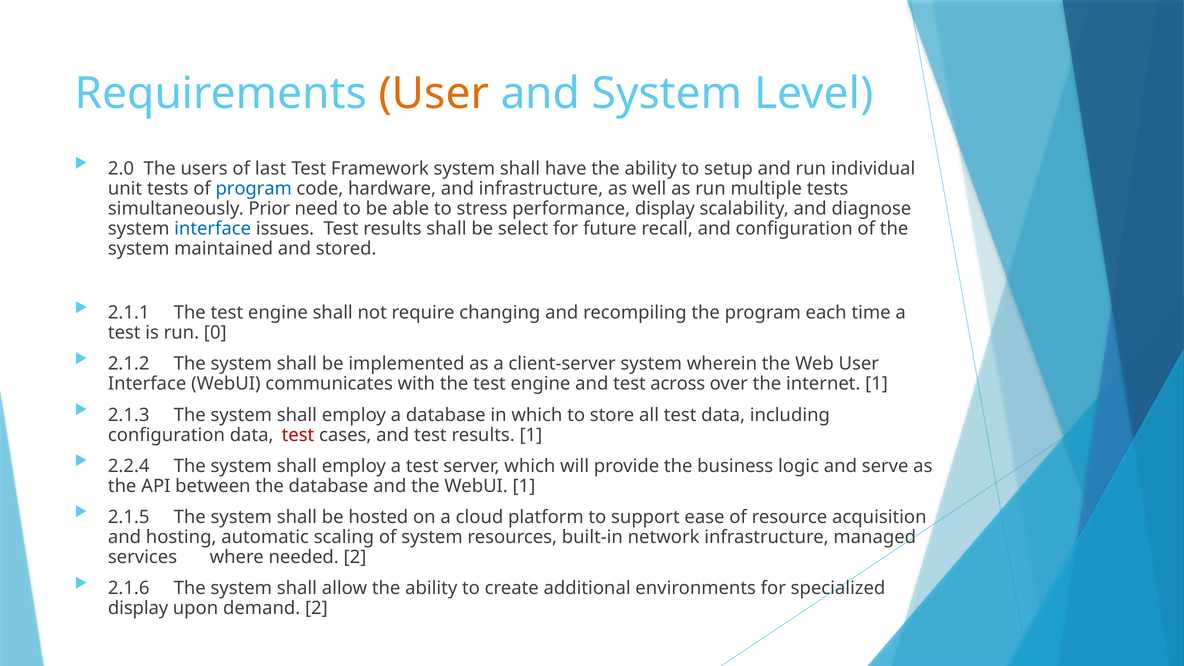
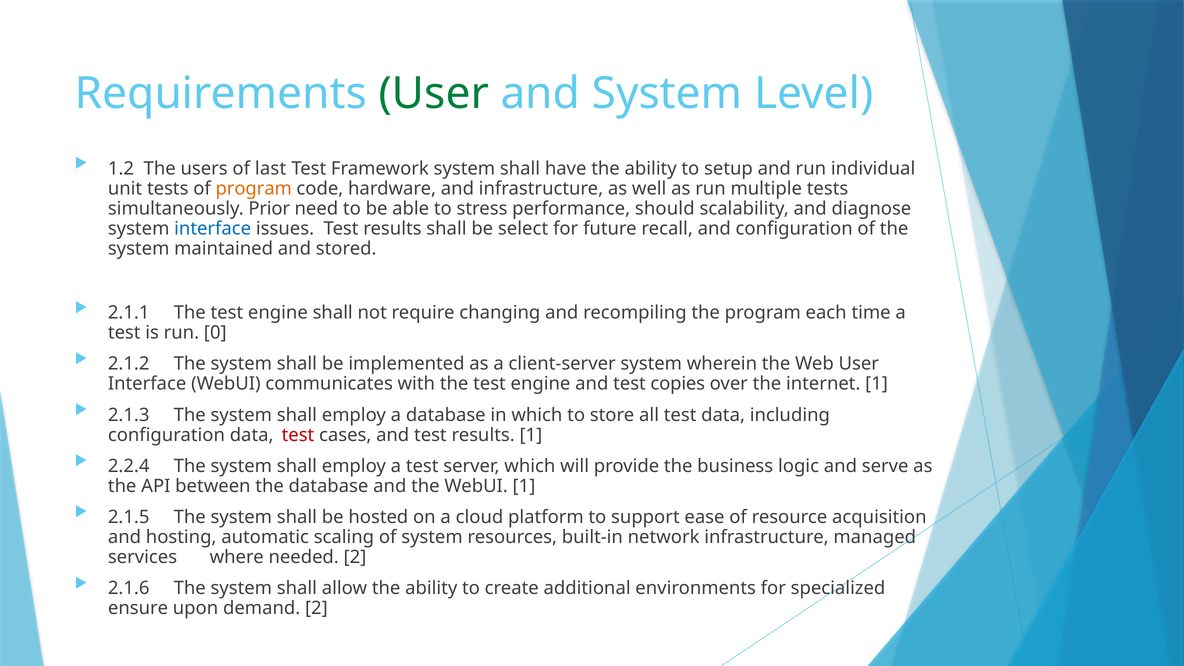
User at (434, 93) colour: orange -> green
2.0: 2.0 -> 1.2
program at (254, 188) colour: blue -> orange
performance display: display -> should
across: across -> copies
display at (138, 608): display -> ensure
